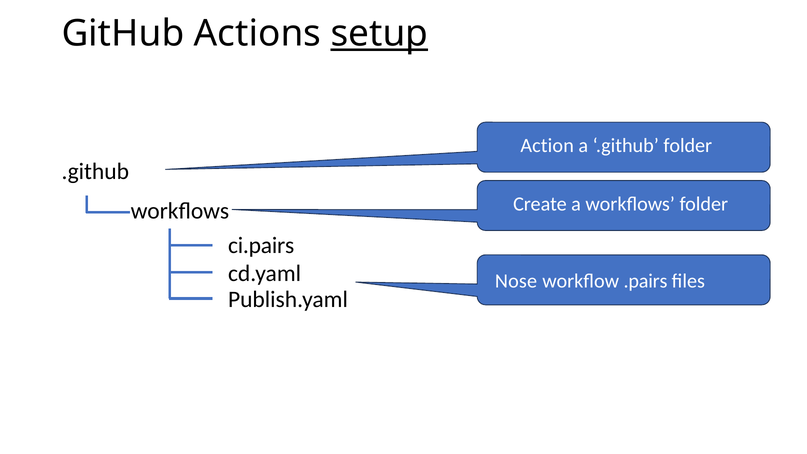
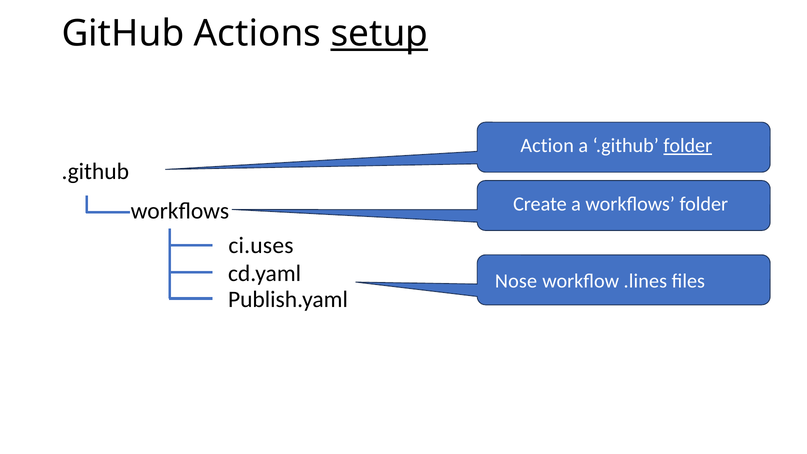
folder at (688, 145) underline: none -> present
ci.pairs: ci.pairs -> ci.uses
.pairs: .pairs -> .lines
